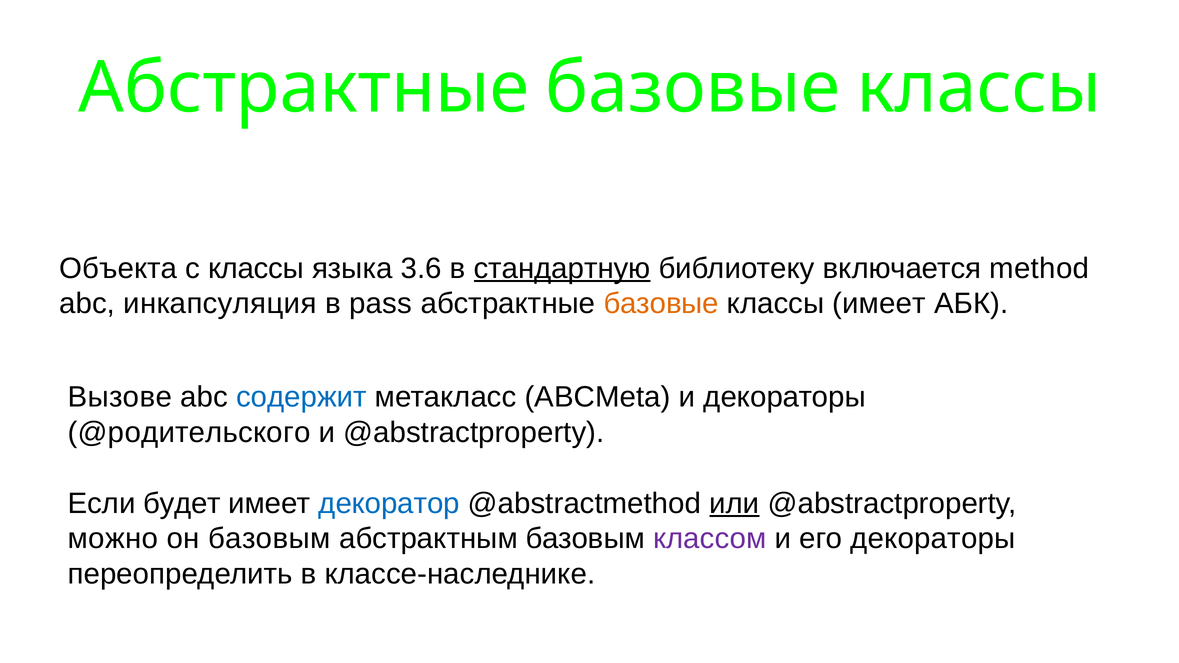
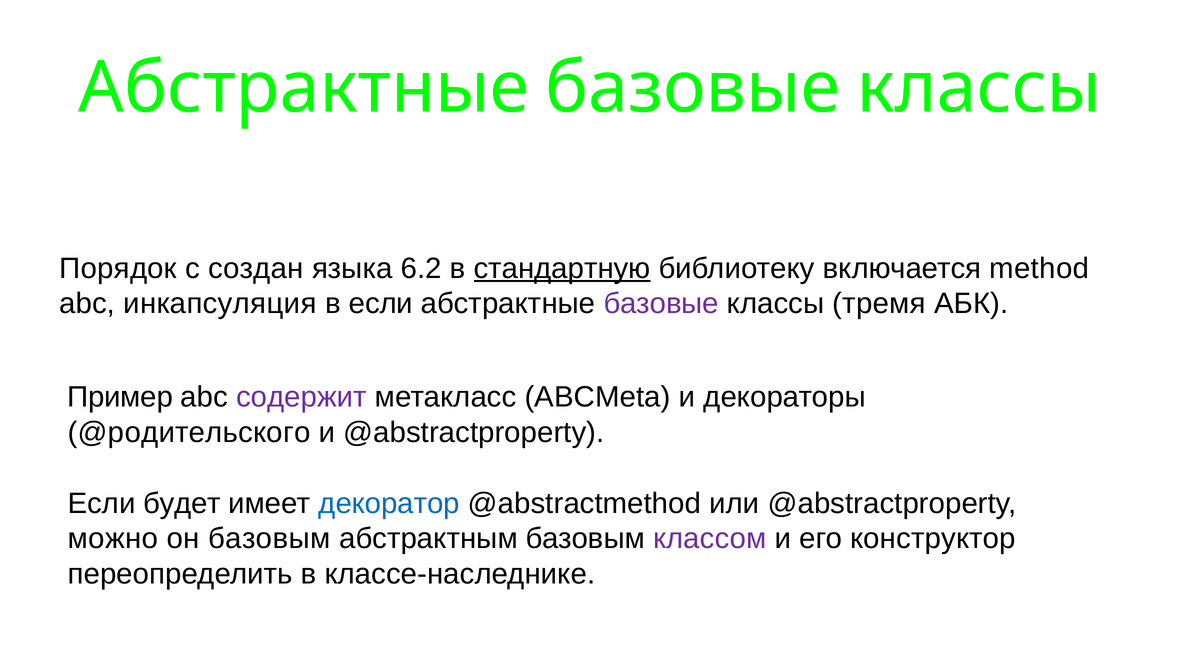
Объекта: Объекта -> Порядок
с классы: классы -> создан
3.6: 3.6 -> 6.2
в pass: pass -> если
базовые colour: orange -> purple
классы имеет: имеет -> тремя
Вызове: Вызове -> Пример
содержит colour: blue -> purple
или underline: present -> none
его декораторы: декораторы -> конструктор
